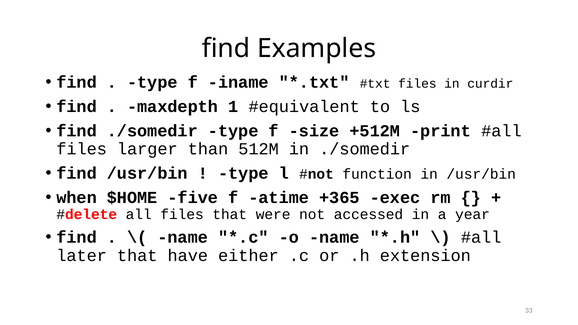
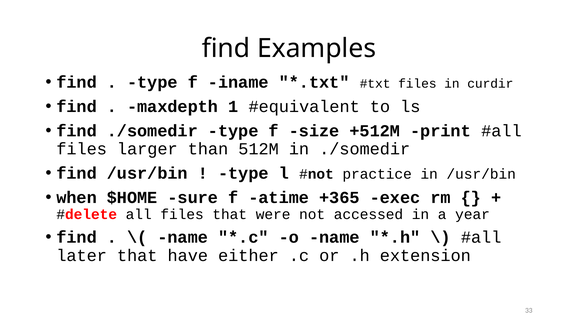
function: function -> practice
five: five -> sure
